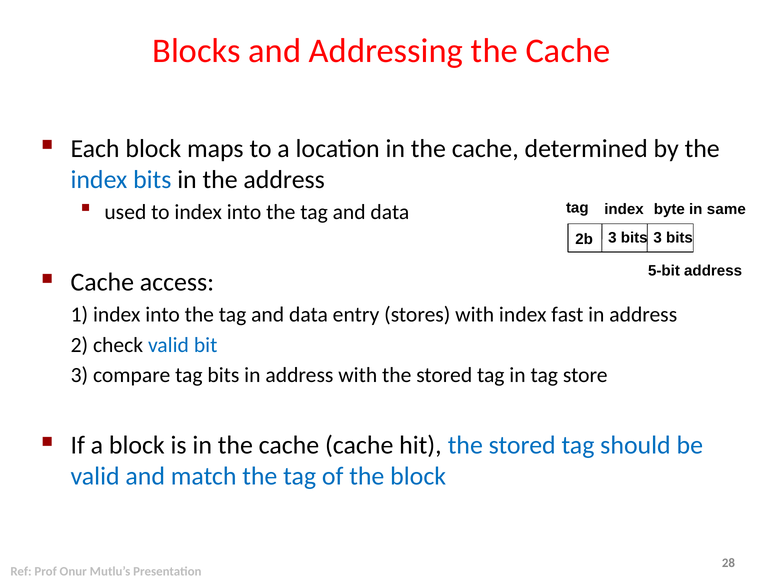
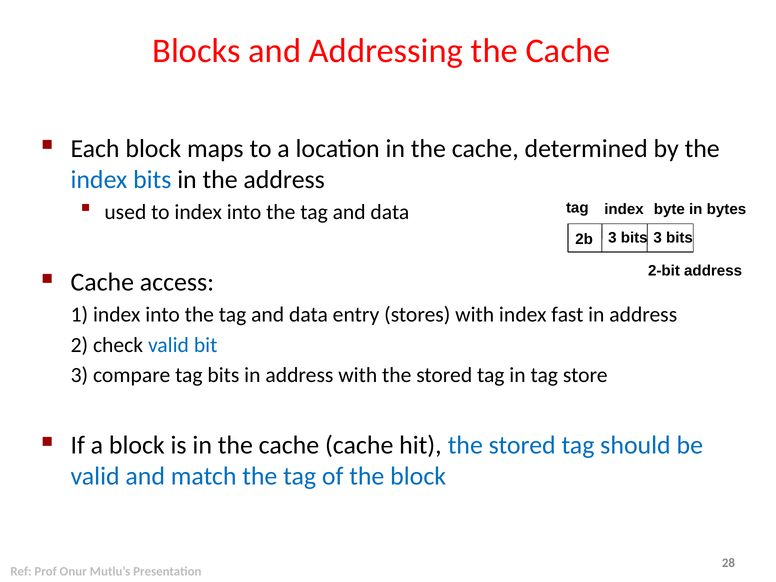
same: same -> bytes
5-bit: 5-bit -> 2-bit
